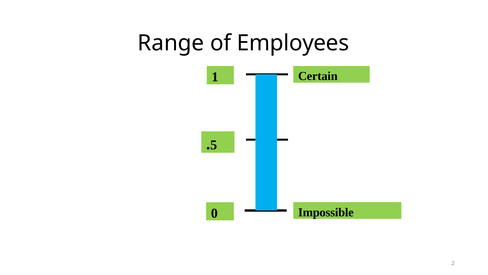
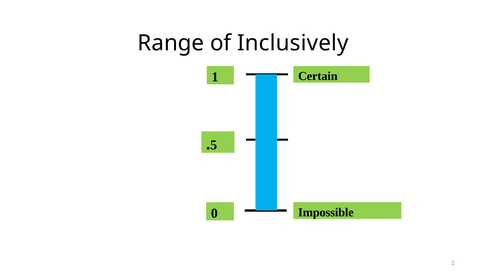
Employees: Employees -> Inclusively
